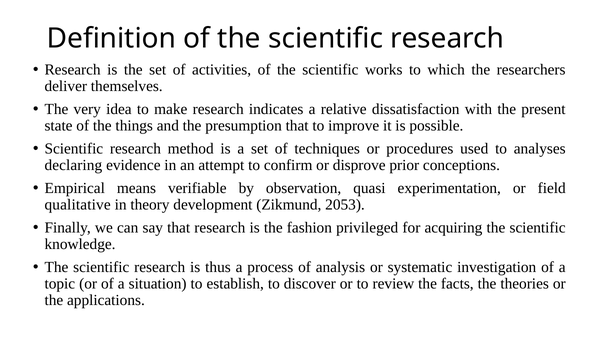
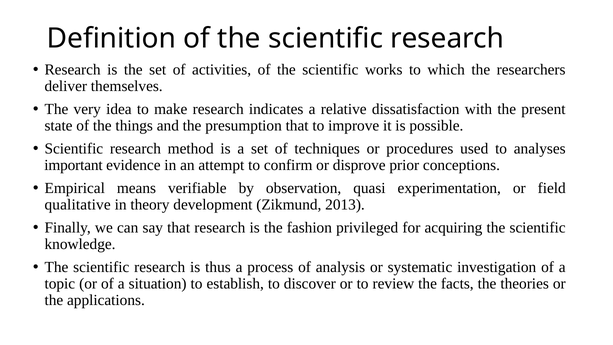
declaring: declaring -> important
2053: 2053 -> 2013
